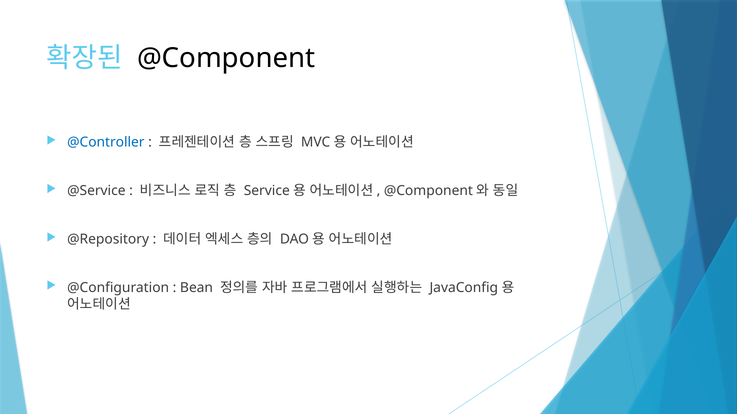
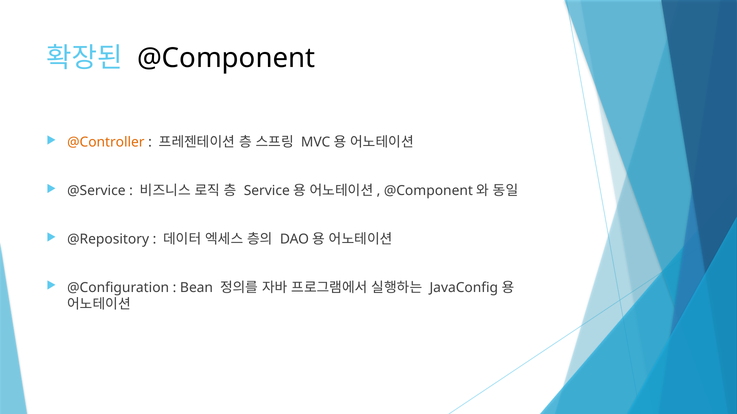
@Controller colour: blue -> orange
